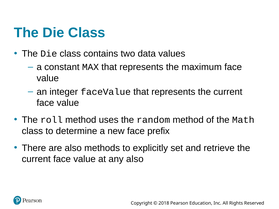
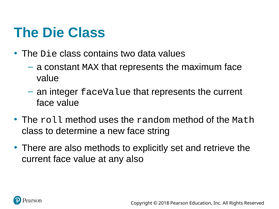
prefix: prefix -> string
